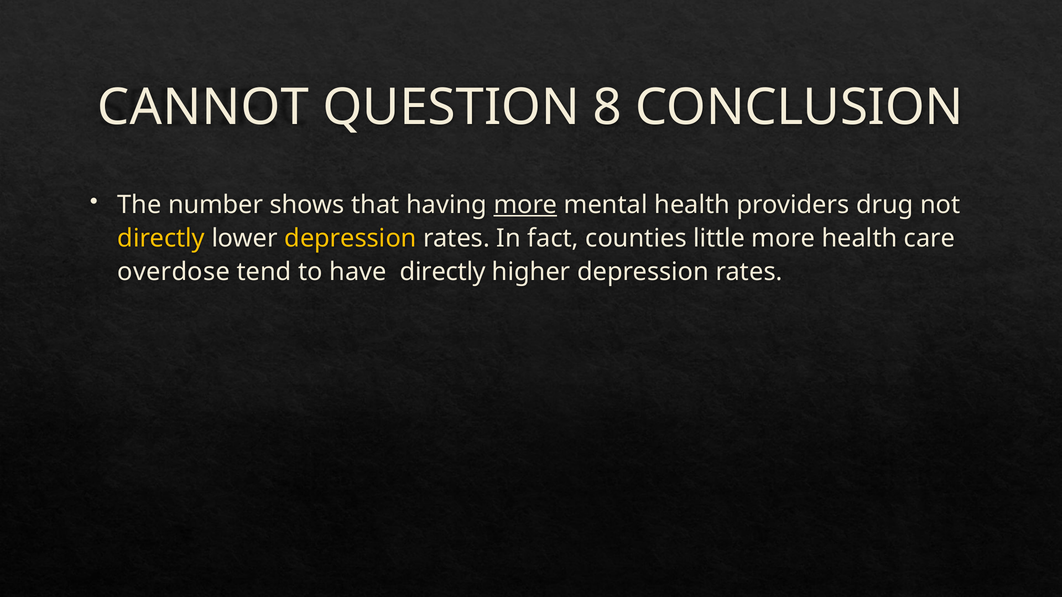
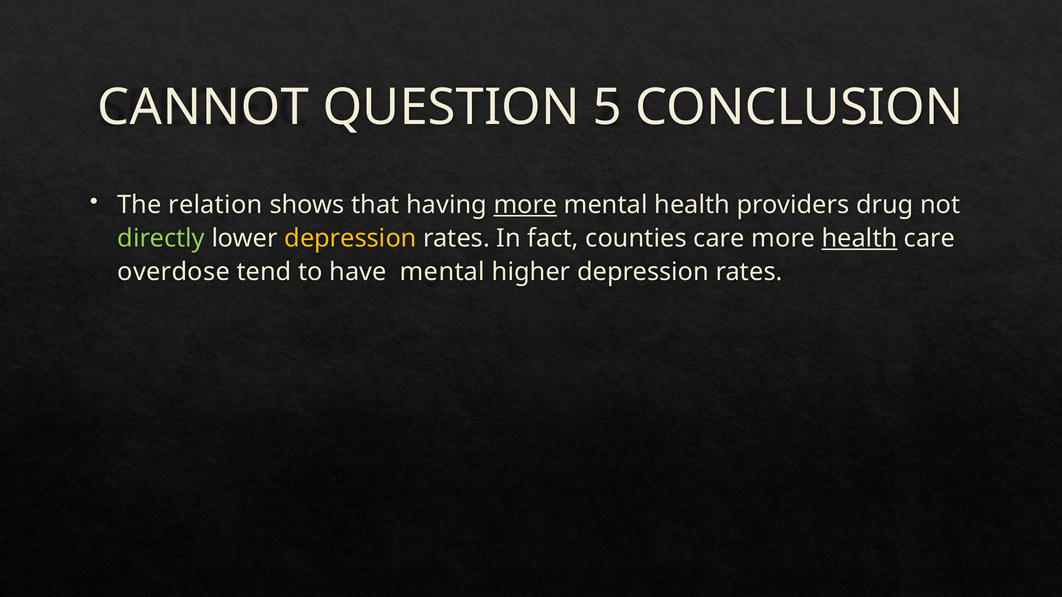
8: 8 -> 5
number: number -> relation
directly at (161, 238) colour: yellow -> light green
counties little: little -> care
health at (860, 238) underline: none -> present
have directly: directly -> mental
